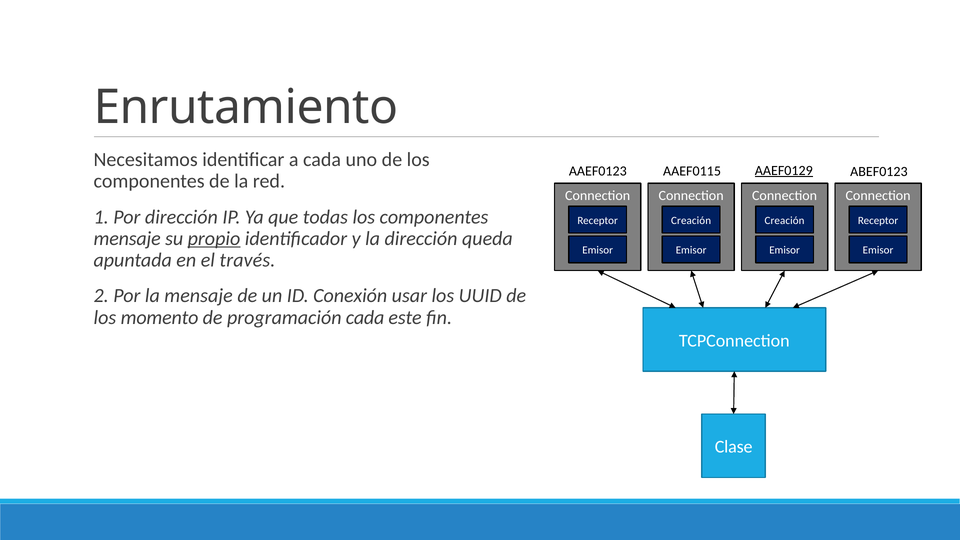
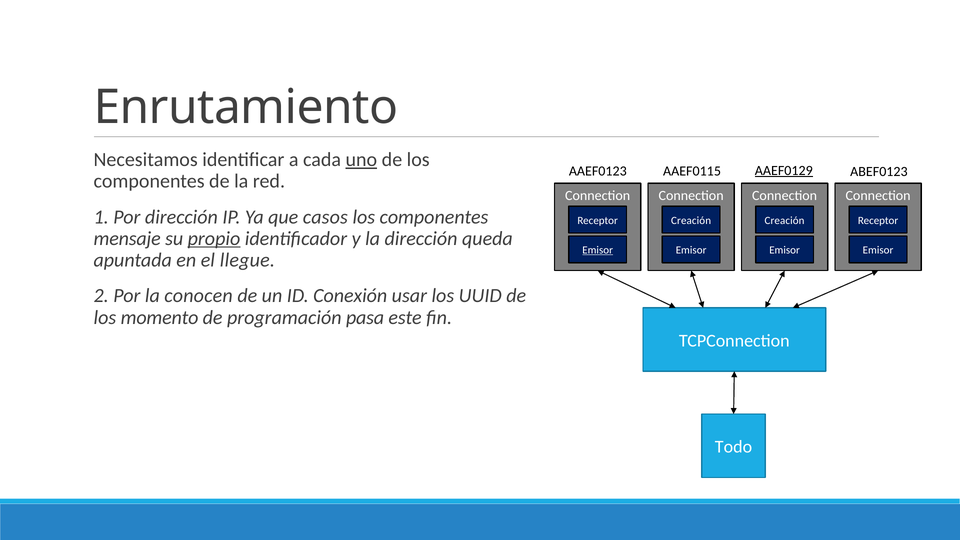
uno underline: none -> present
todas: todas -> casos
Emisor at (598, 250) underline: none -> present
través: través -> llegue
la mensaje: mensaje -> conocen
programación cada: cada -> pasa
Clase: Clase -> Todo
